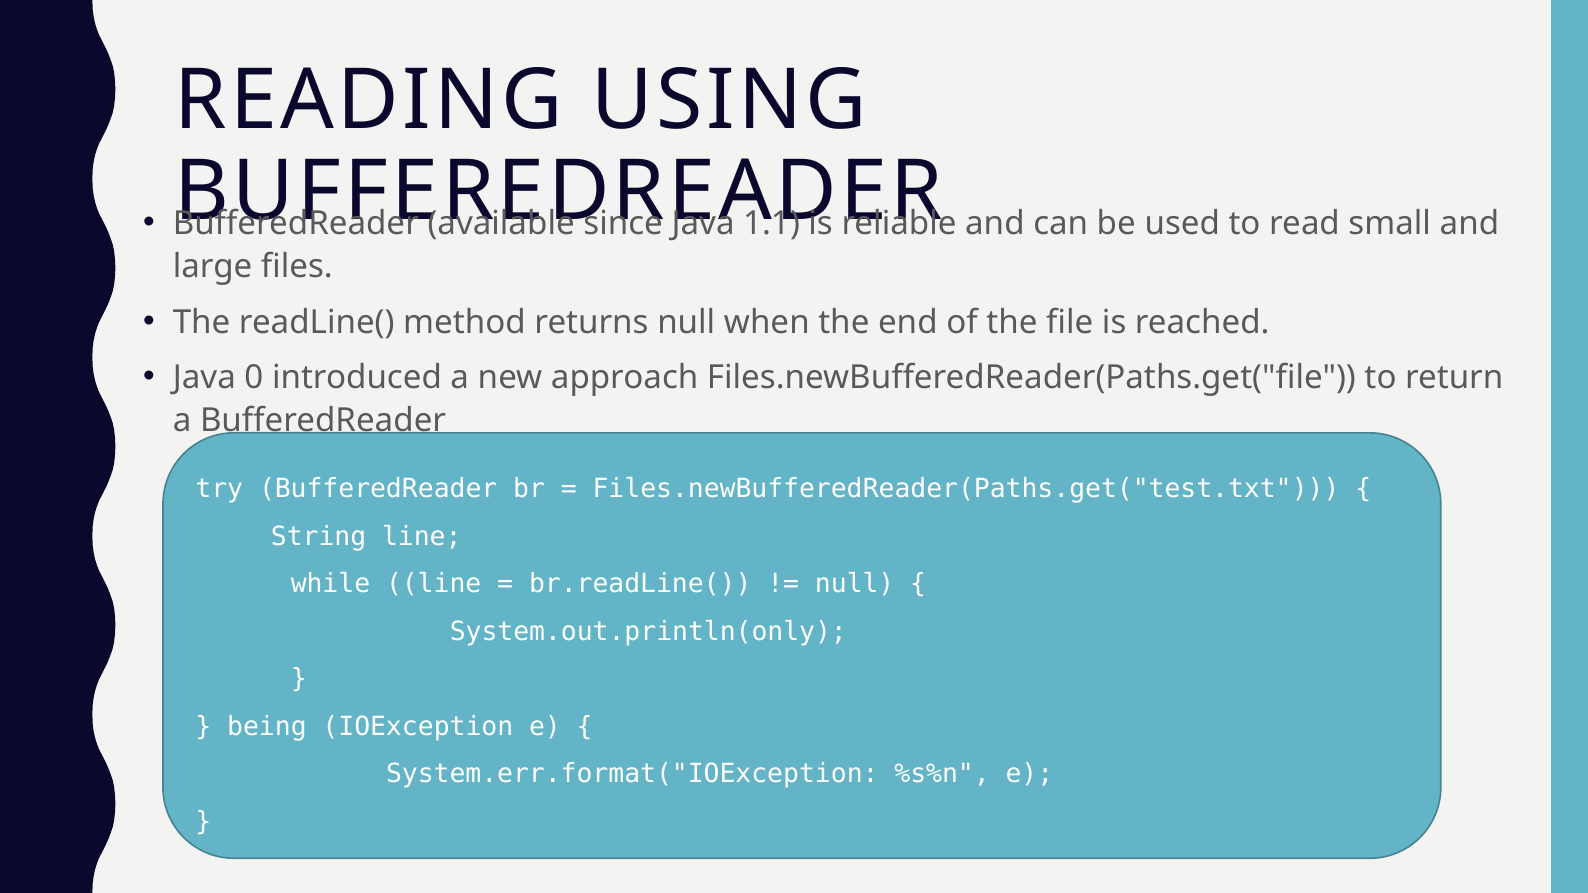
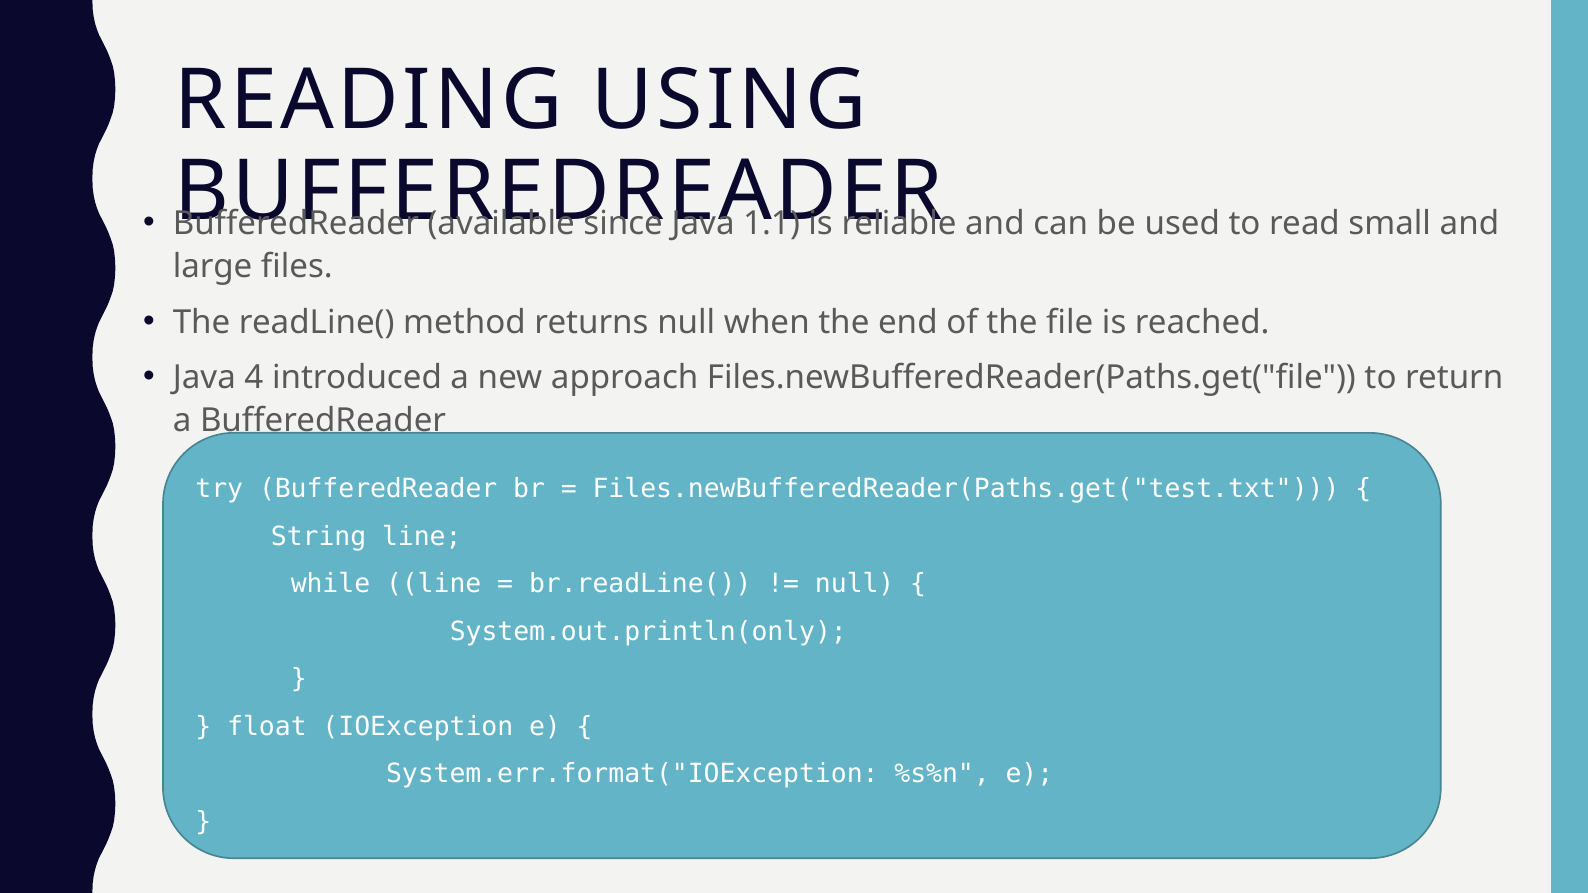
0: 0 -> 4
being: being -> float
